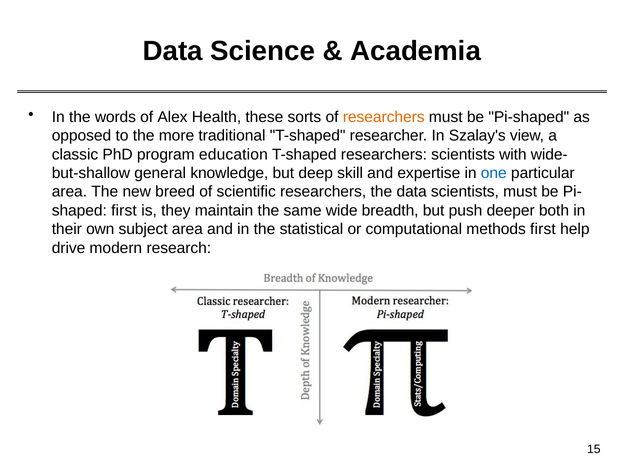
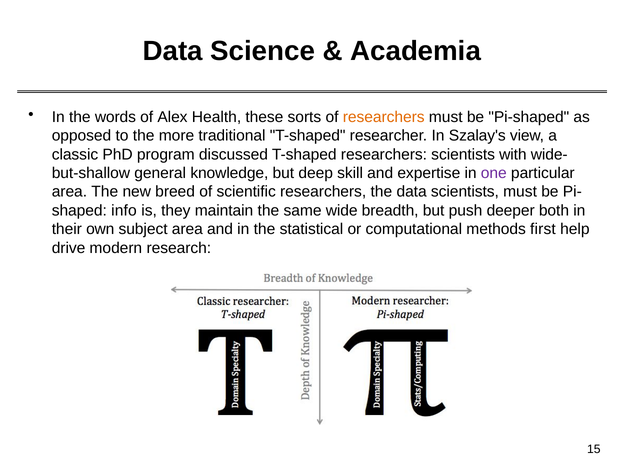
education: education -> discussed
one colour: blue -> purple
shaped first: first -> info
